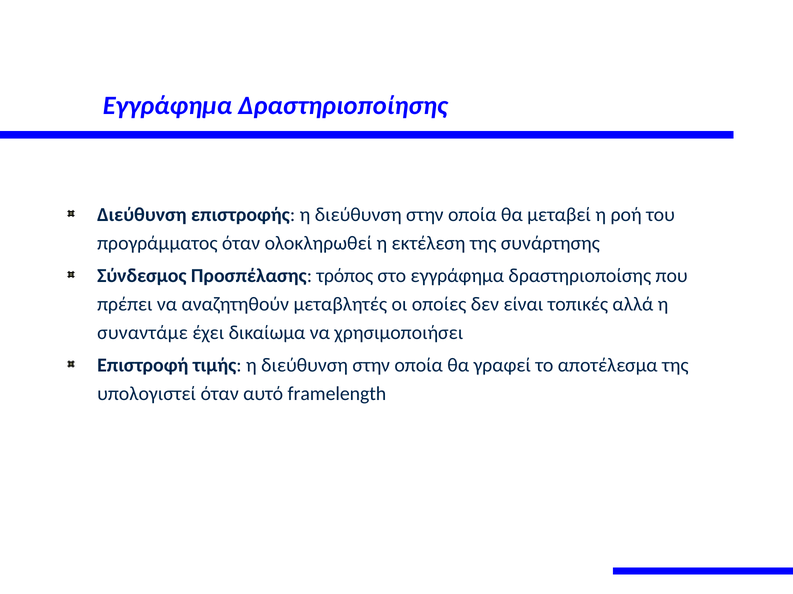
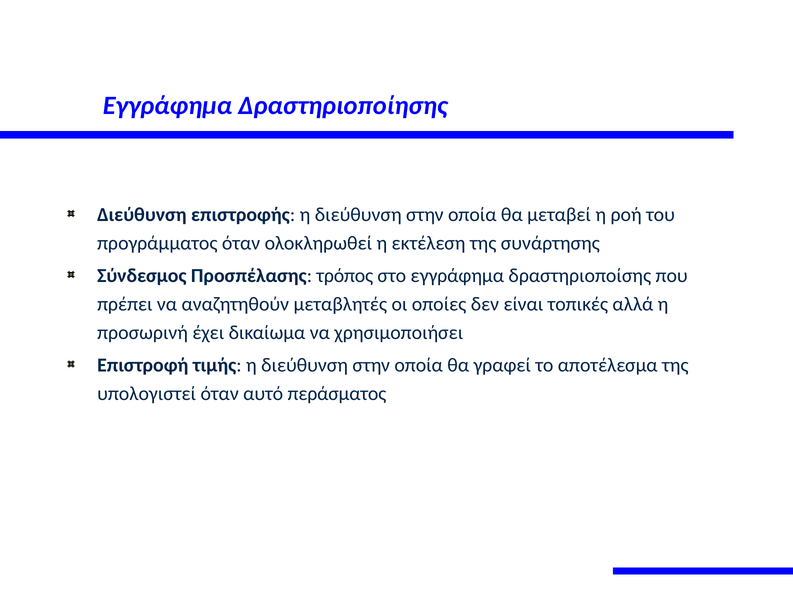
συναντάμε: συναντάμε -> προσωρινή
framelength: framelength -> περάσματος
